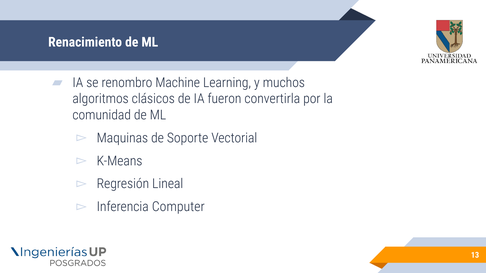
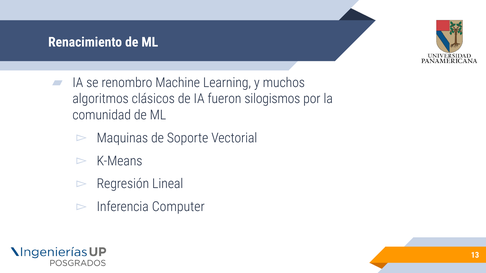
convertirla: convertirla -> silogismos
